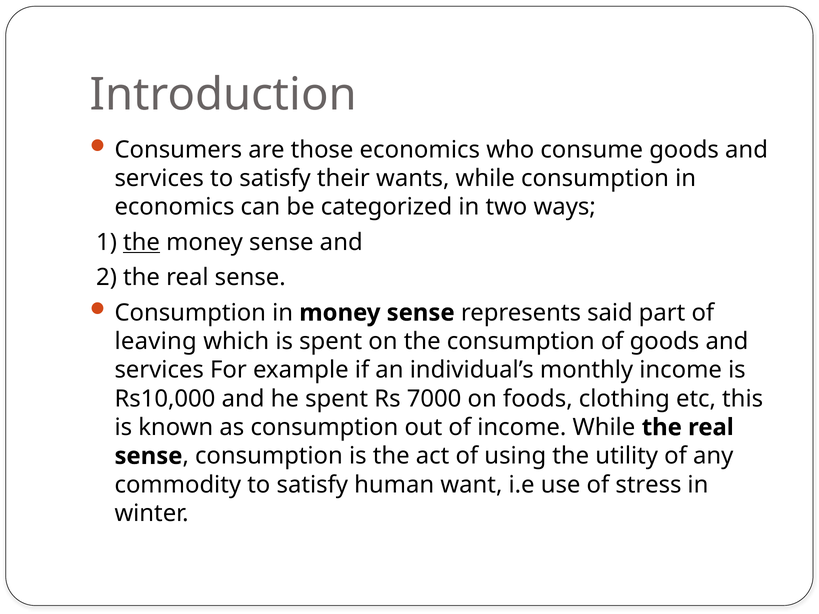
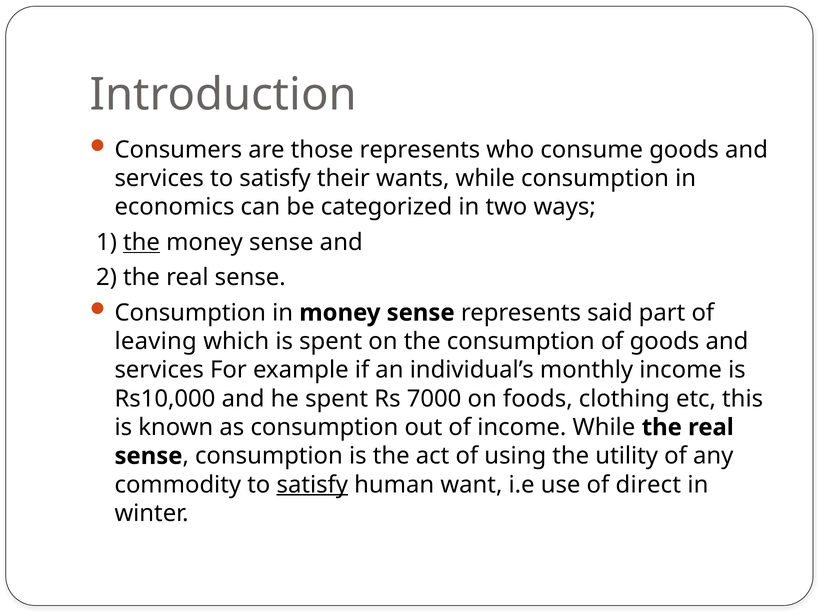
those economics: economics -> represents
satisfy at (312, 485) underline: none -> present
stress: stress -> direct
